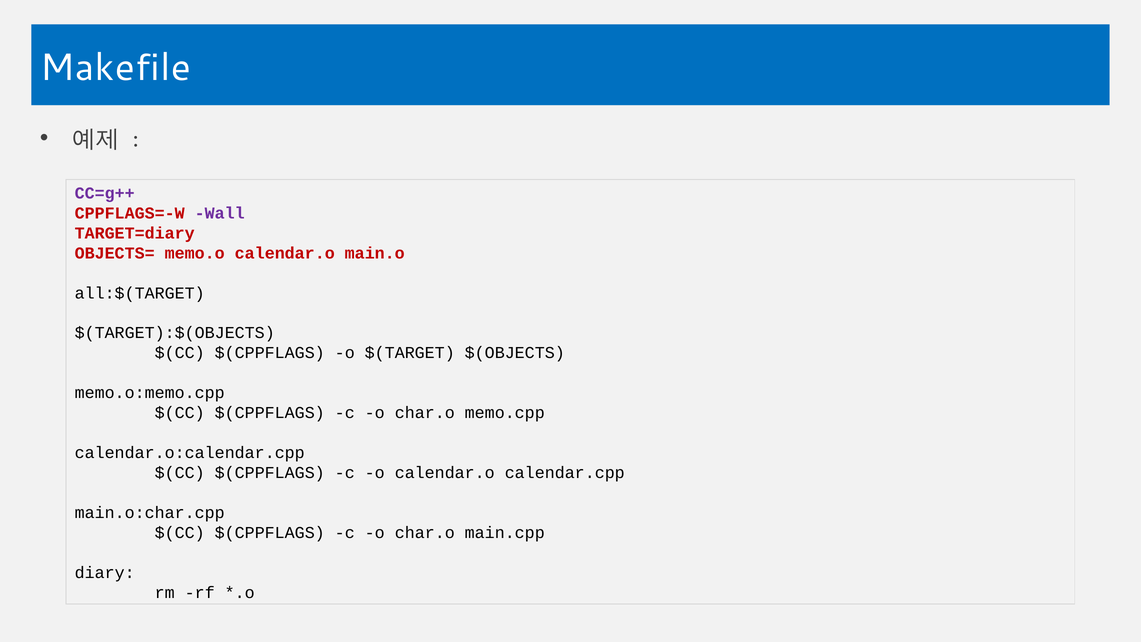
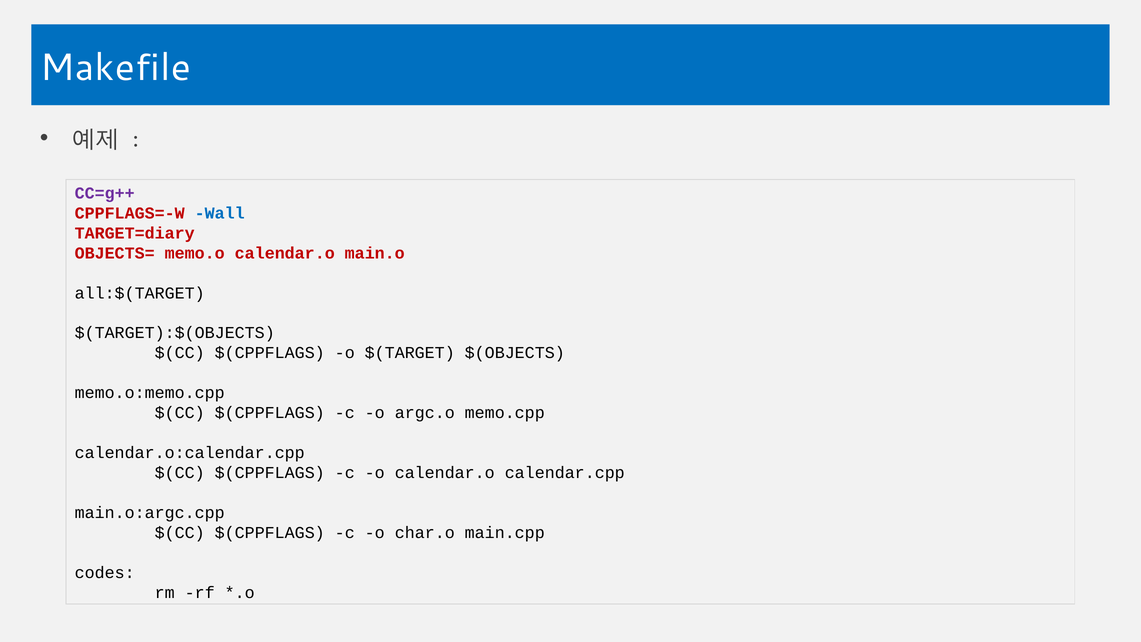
Wall colour: purple -> blue
char.o at (425, 413): char.o -> argc.o
main.o:char.cpp: main.o:char.cpp -> main.o:argc.cpp
diary: diary -> codes
